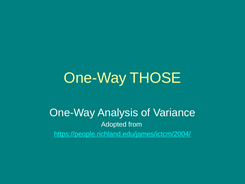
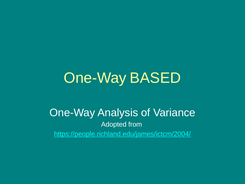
THOSE: THOSE -> BASED
